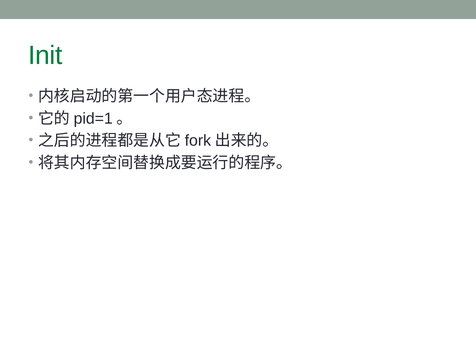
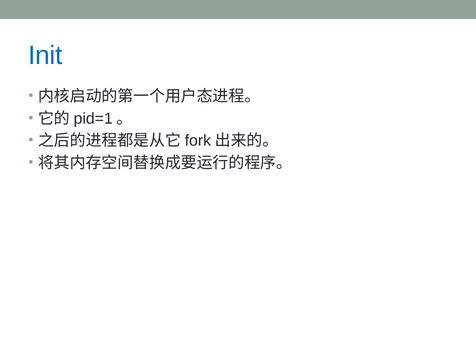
Init colour: green -> blue
